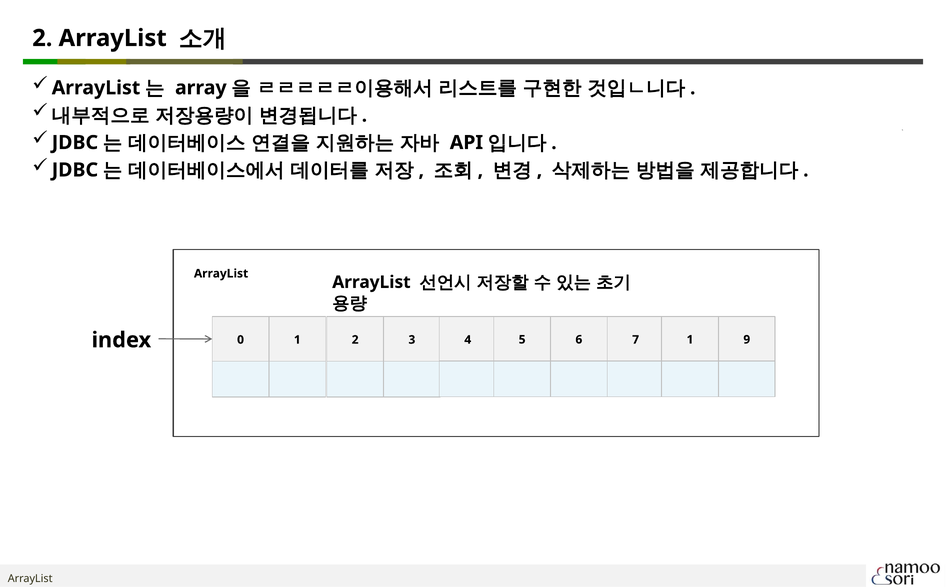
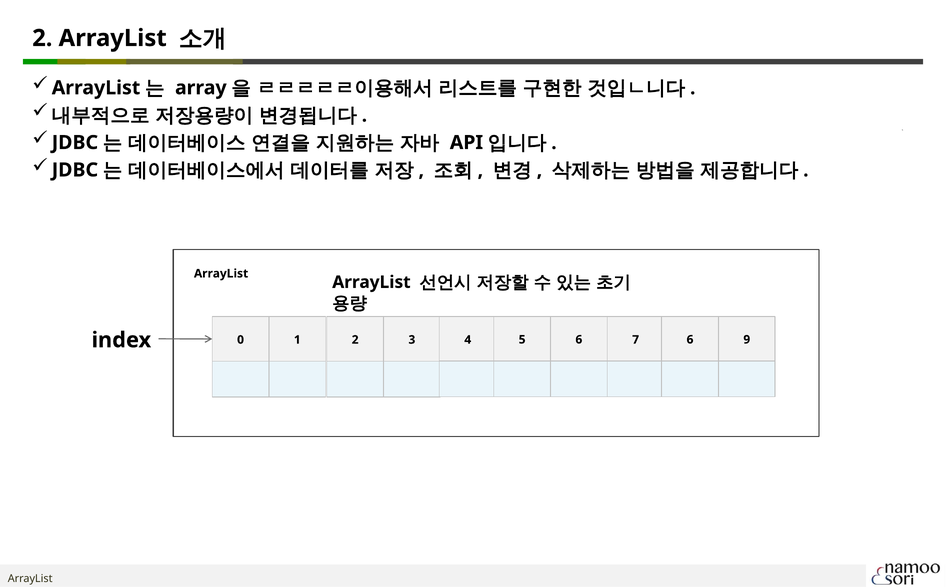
7 1: 1 -> 6
